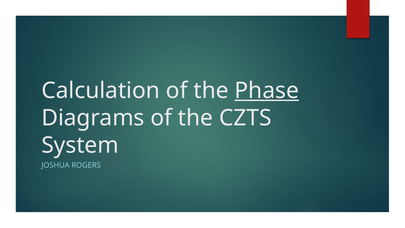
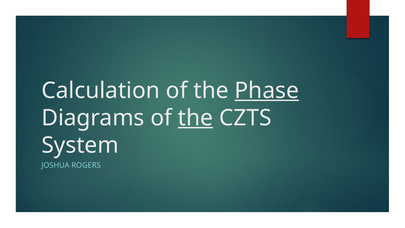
the at (196, 118) underline: none -> present
